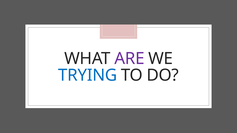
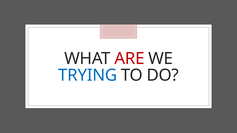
ARE colour: purple -> red
